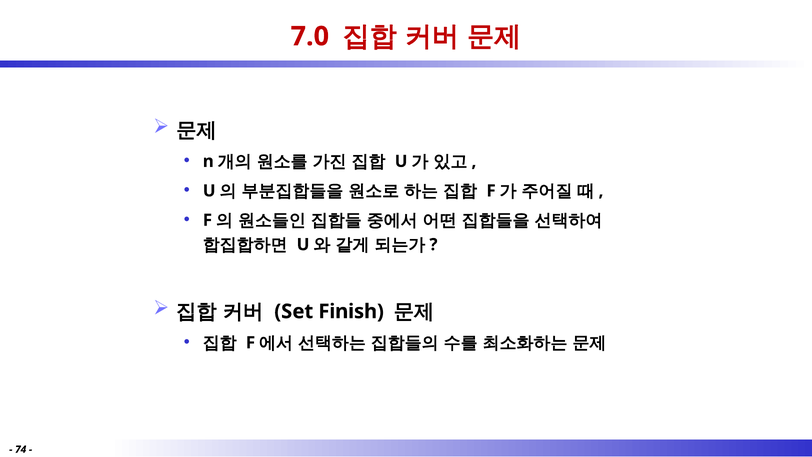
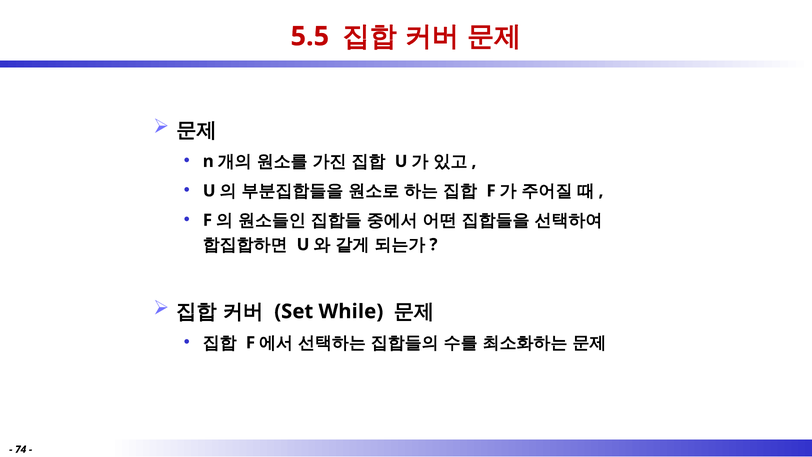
7.0: 7.0 -> 5.5
Finish: Finish -> While
